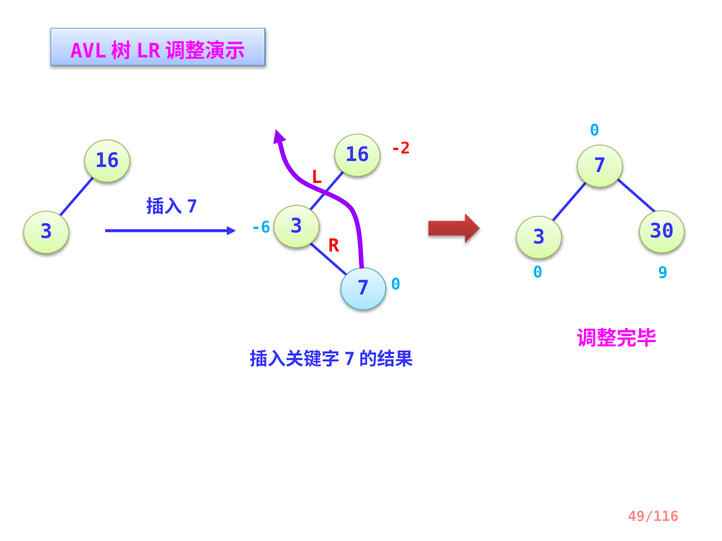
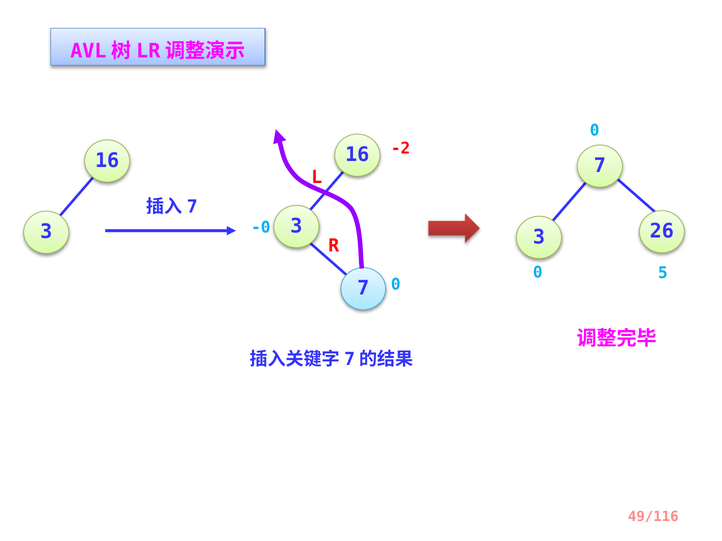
-6: -6 -> -0
30: 30 -> 26
9: 9 -> 5
